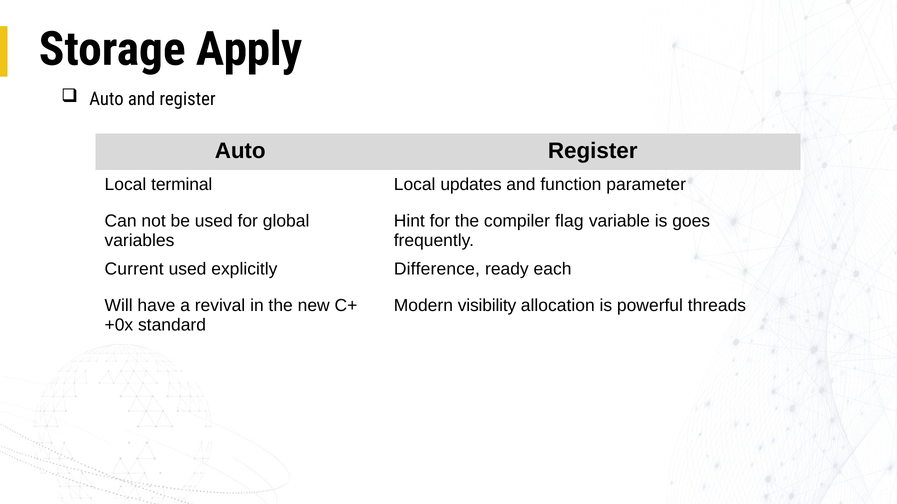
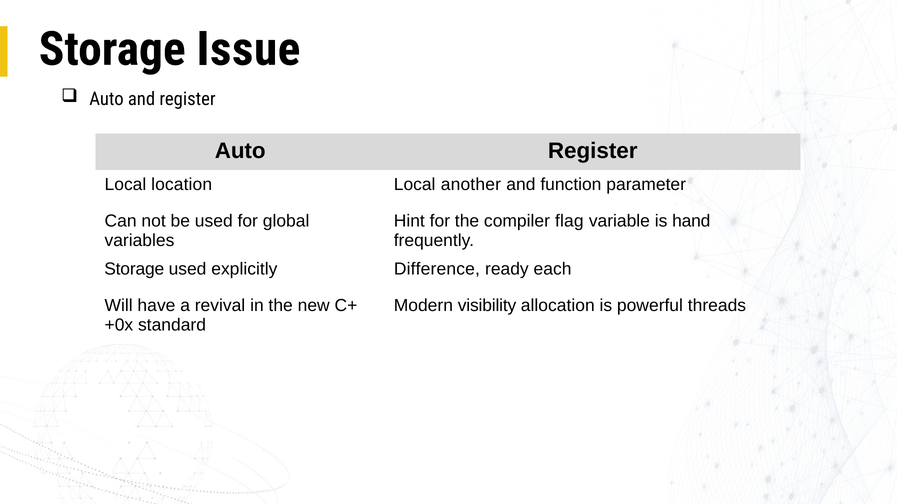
Apply: Apply -> Issue
terminal: terminal -> location
updates: updates -> another
goes: goes -> hand
Current at (134, 269): Current -> Storage
